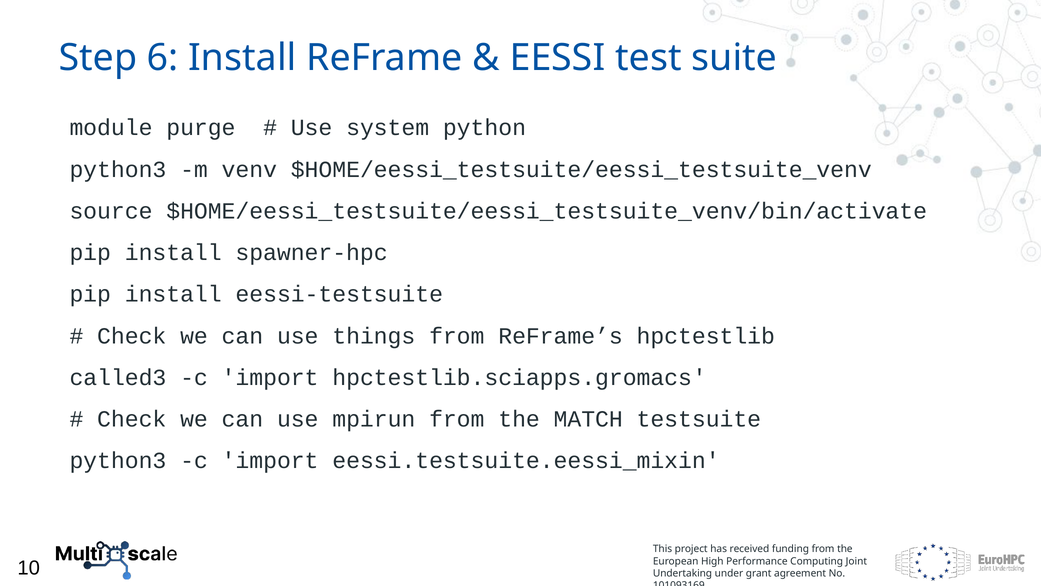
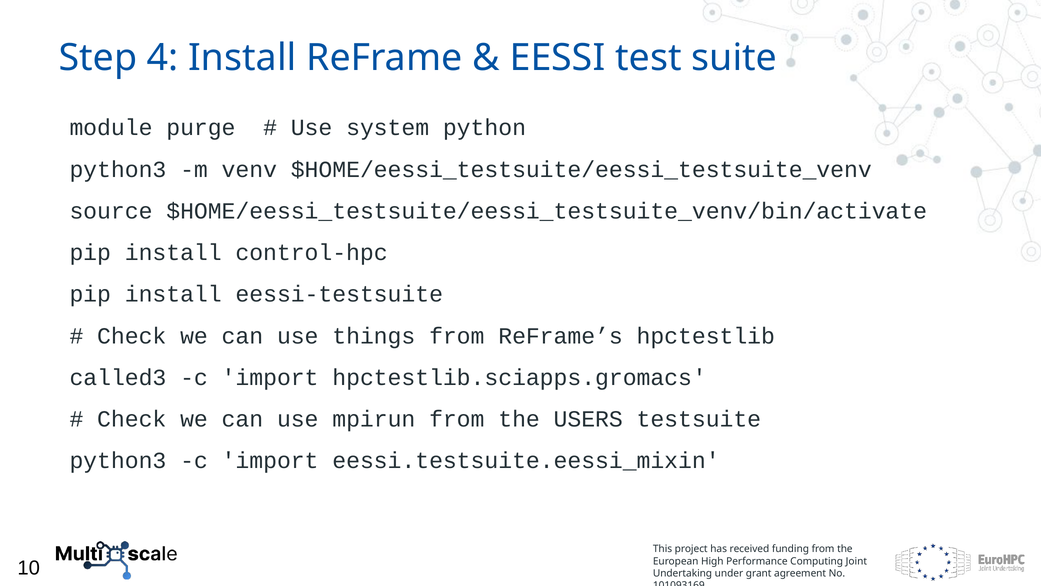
6: 6 -> 4
spawner-hpc: spawner-hpc -> control-hpc
MATCH: MATCH -> USERS
